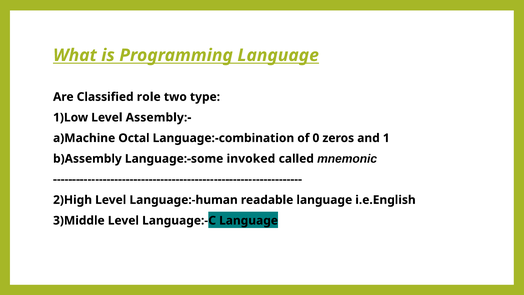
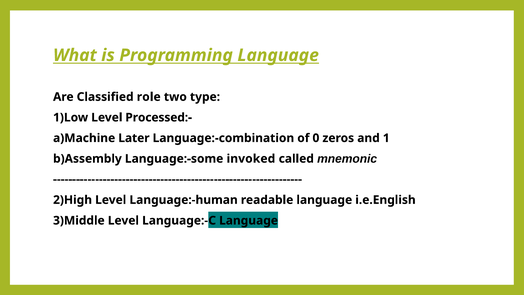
Assembly:-: Assembly:- -> Processed:-
Octal: Octal -> Later
